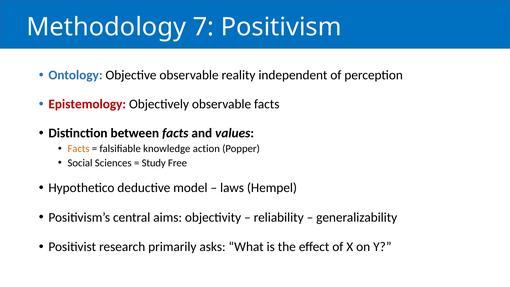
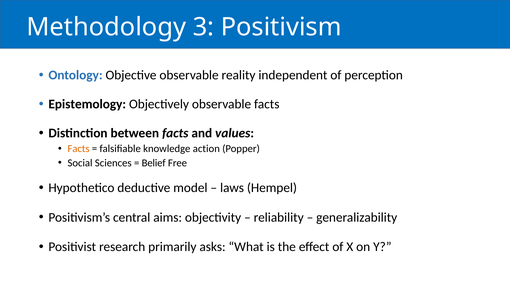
7: 7 -> 3
Epistemology colour: red -> black
Study: Study -> Belief
